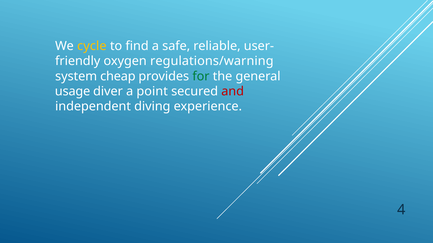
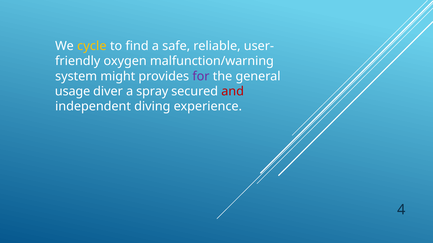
regulations/warning: regulations/warning -> malfunction/warning
cheap: cheap -> might
for colour: green -> purple
point: point -> spray
